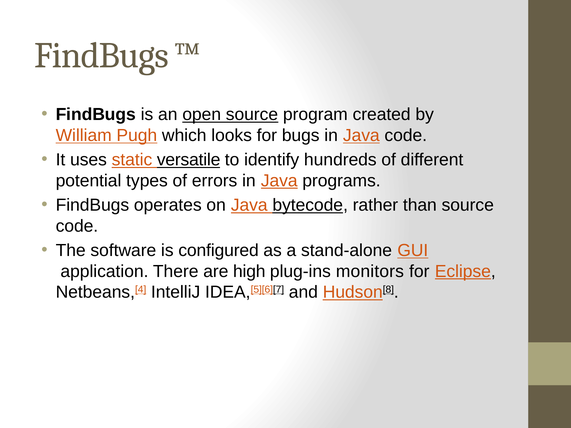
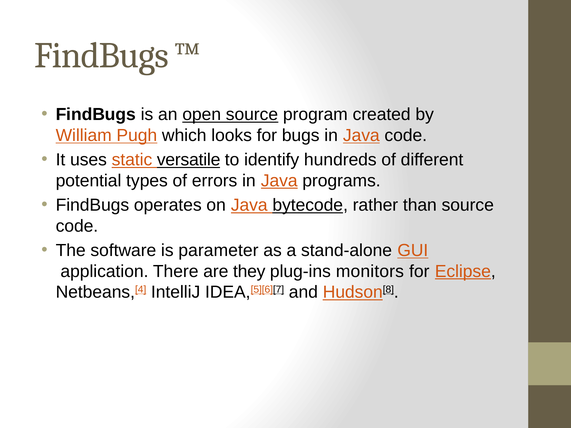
configured: configured -> parameter
high: high -> they
